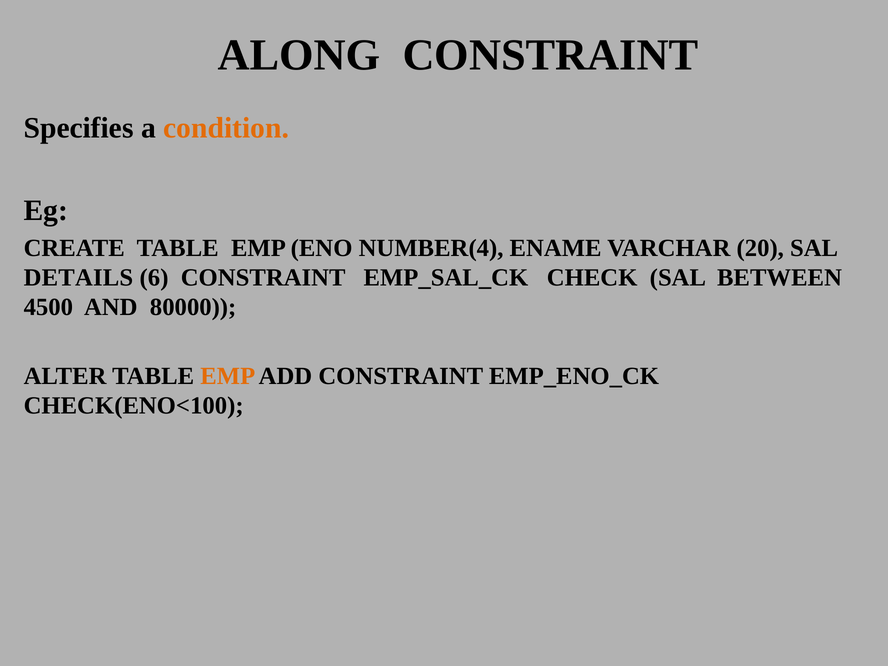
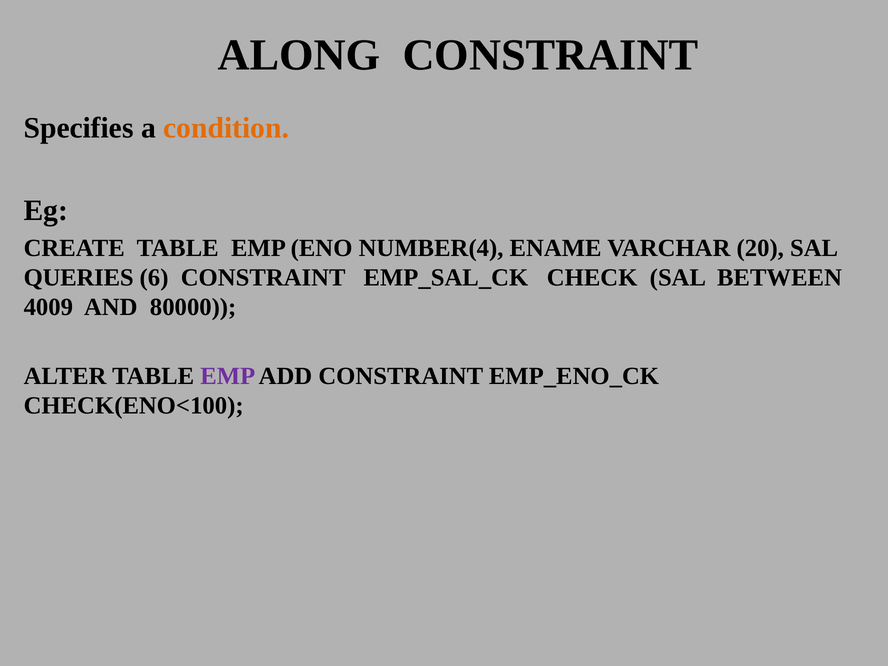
DETAILS: DETAILS -> QUERIES
4500: 4500 -> 4009
EMP at (228, 376) colour: orange -> purple
